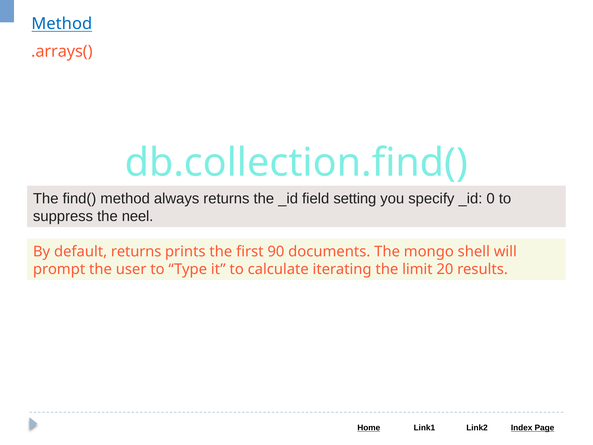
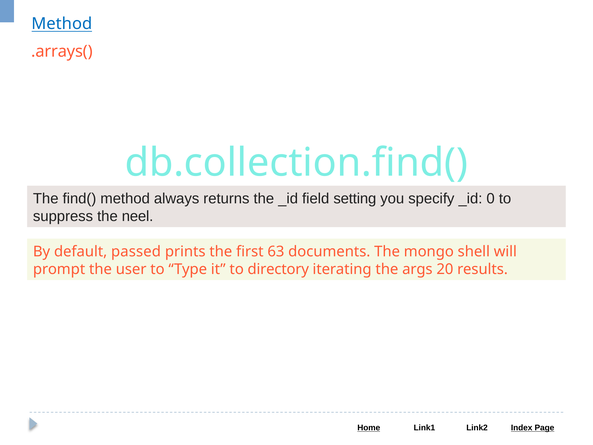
default returns: returns -> passed
90: 90 -> 63
calculate: calculate -> directory
limit: limit -> args
